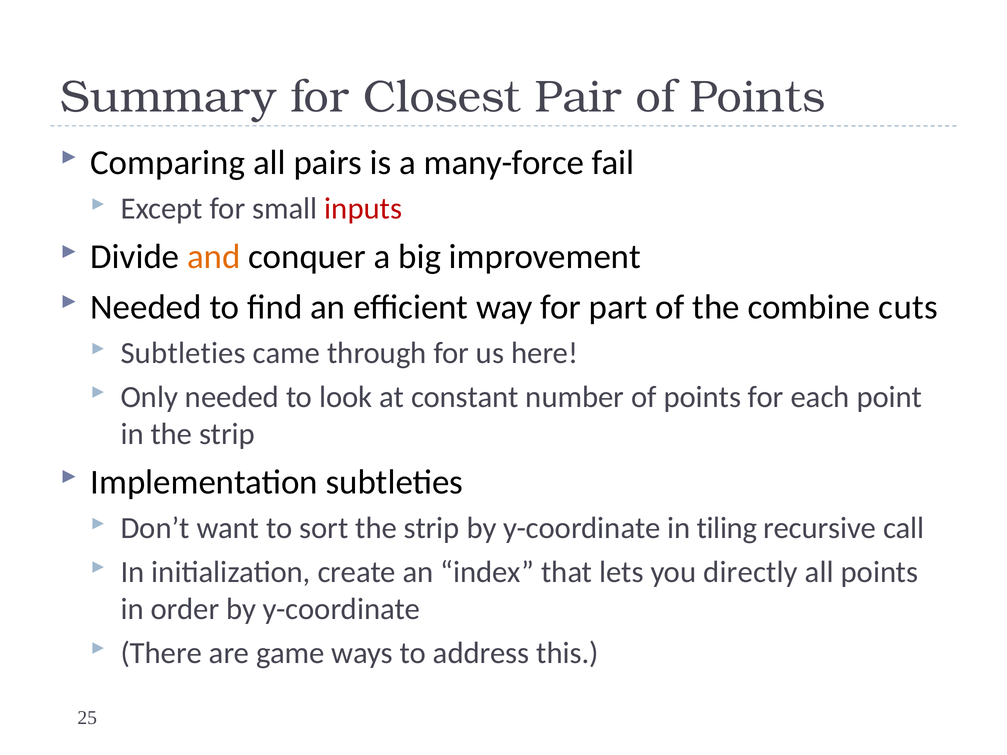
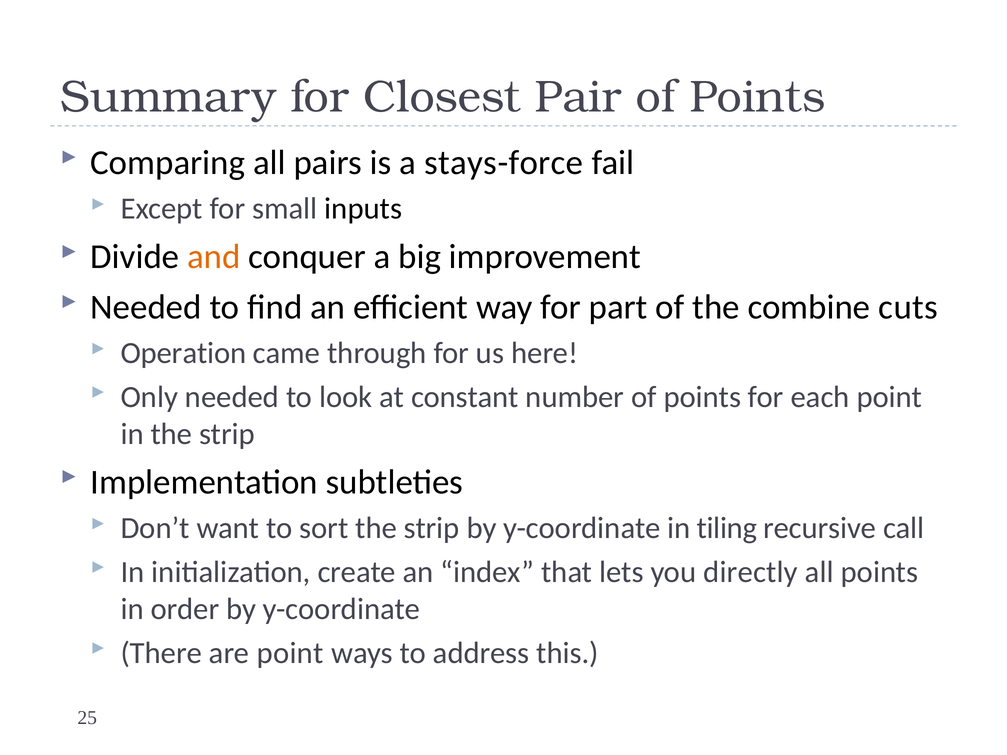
many-force: many-force -> stays-force
inputs colour: red -> black
Subtleties at (183, 353): Subtleties -> Operation
are game: game -> point
